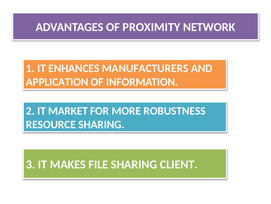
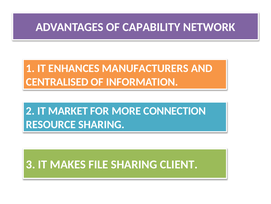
PROXIMITY: PROXIMITY -> CAPABILITY
APPLICATION: APPLICATION -> CENTRALISED
ROBUSTNESS: ROBUSTNESS -> CONNECTION
